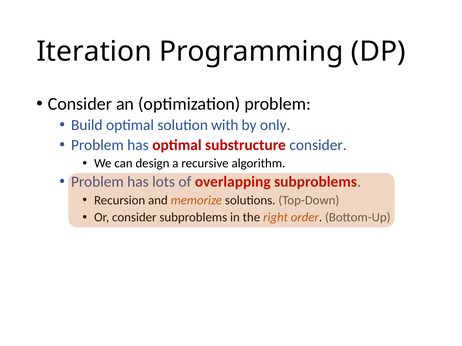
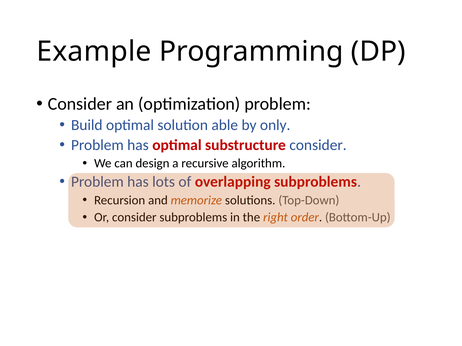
Iteration: Iteration -> Example
with: with -> able
